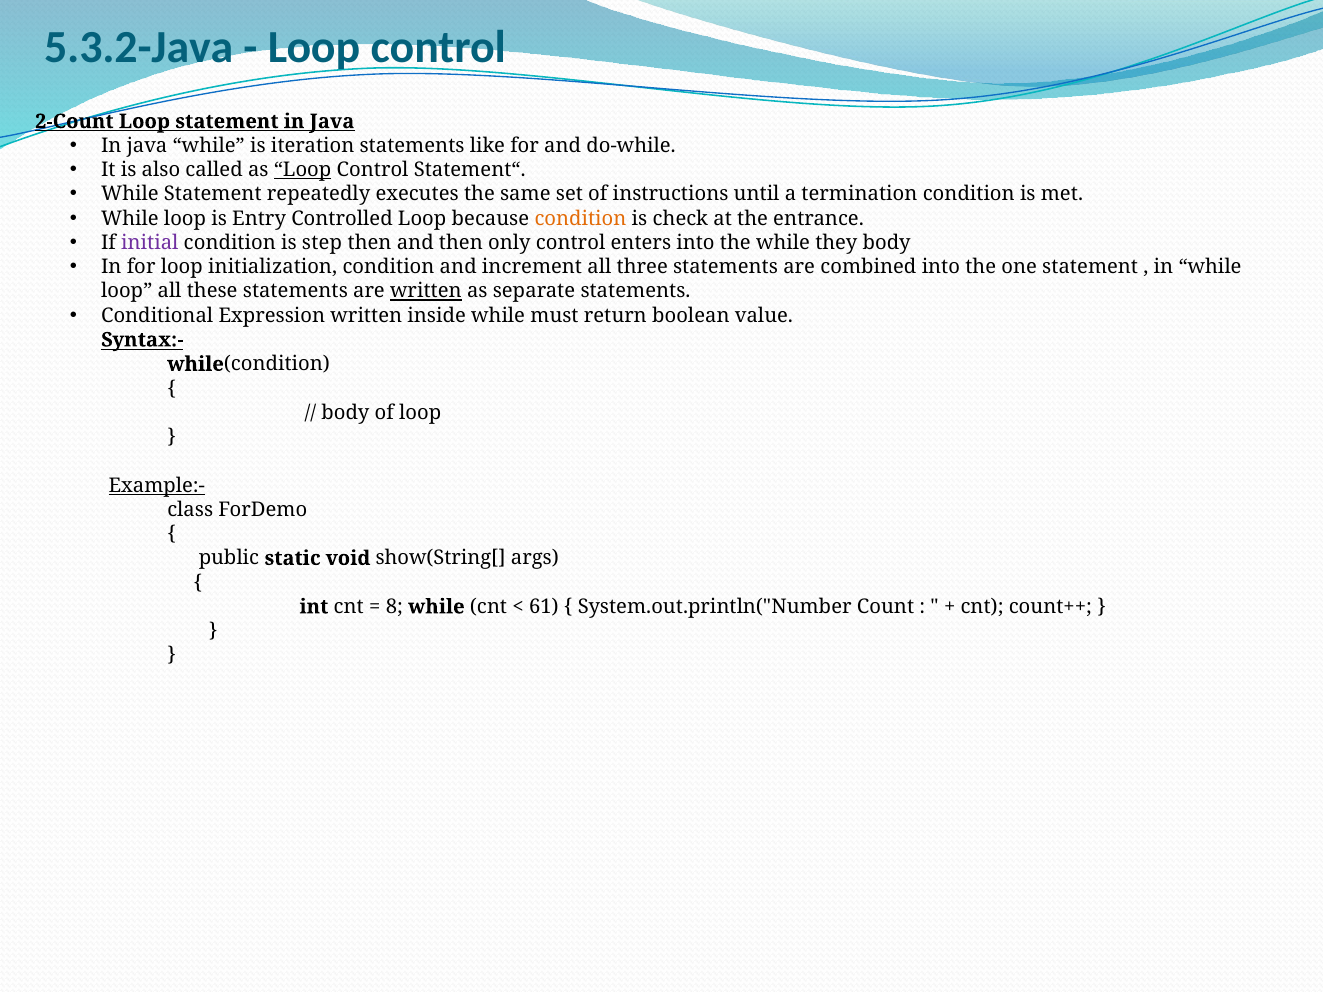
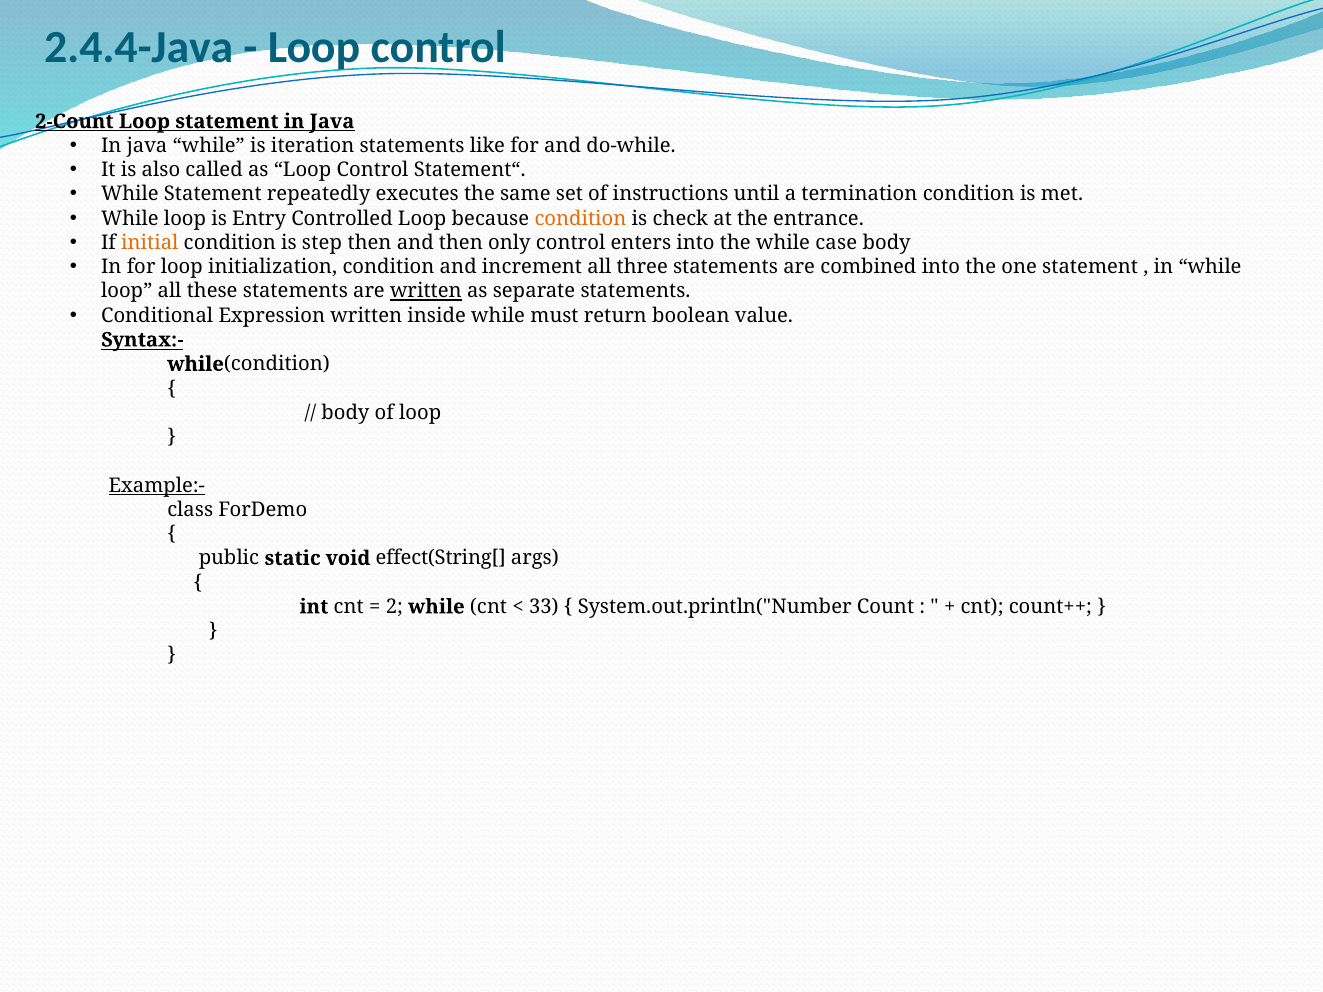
5.3.2-Java: 5.3.2-Java -> 2.4.4-Java
Loop at (303, 170) underline: present -> none
initial colour: purple -> orange
they: they -> case
show(String[: show(String[ -> effect(String[
8: 8 -> 2
61: 61 -> 33
